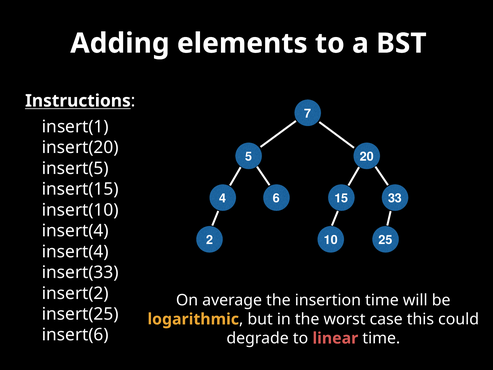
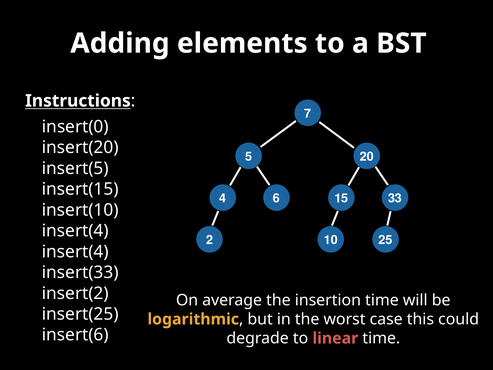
insert(1: insert(1 -> insert(0
